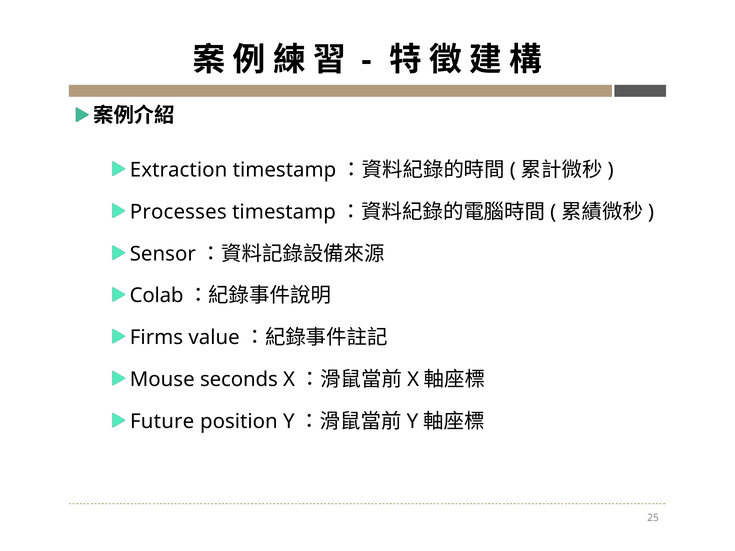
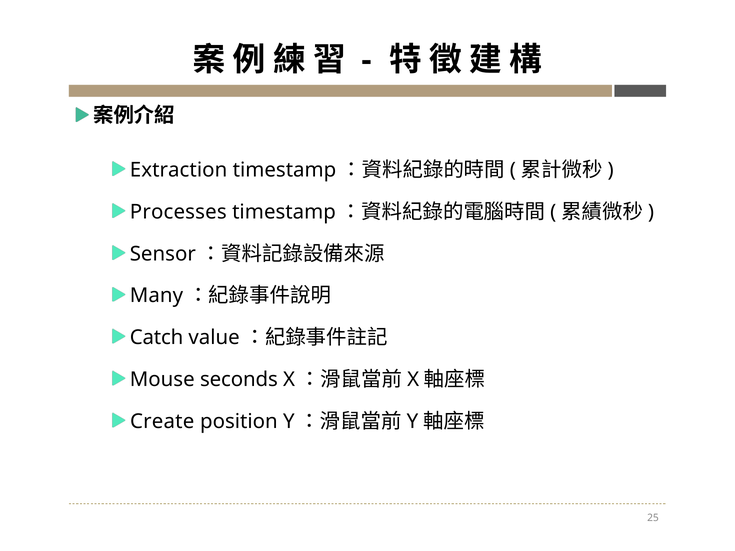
Colab: Colab -> Many
Firms: Firms -> Catch
Future: Future -> Create
